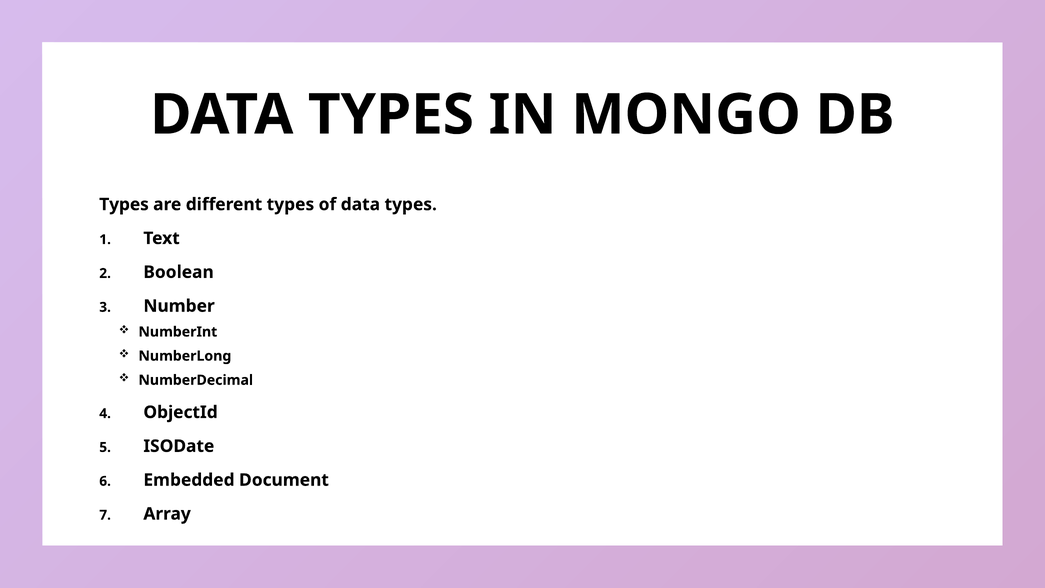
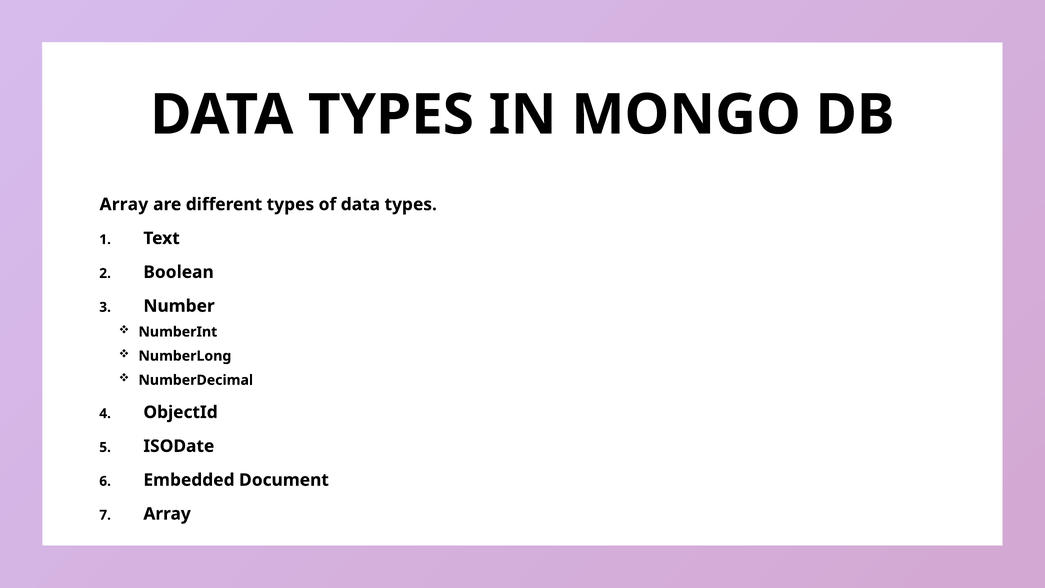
Types at (124, 204): Types -> Array
